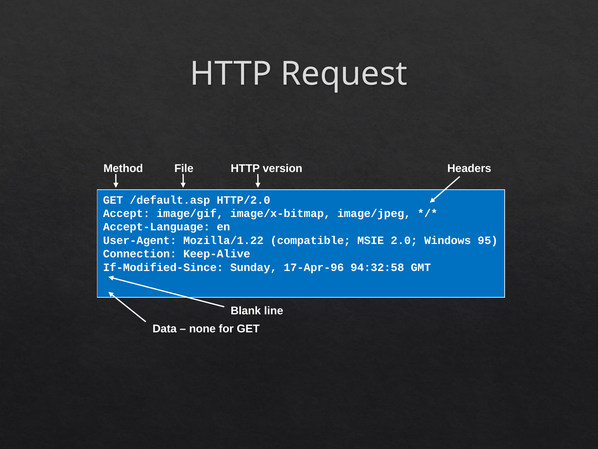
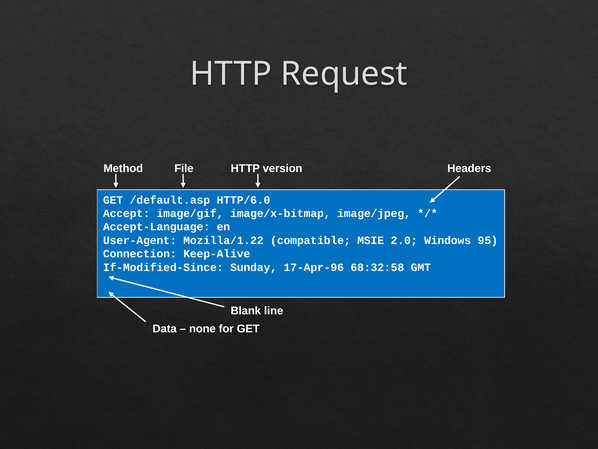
HTTP/2.0: HTTP/2.0 -> HTTP/6.0
94:32:58: 94:32:58 -> 68:32:58
